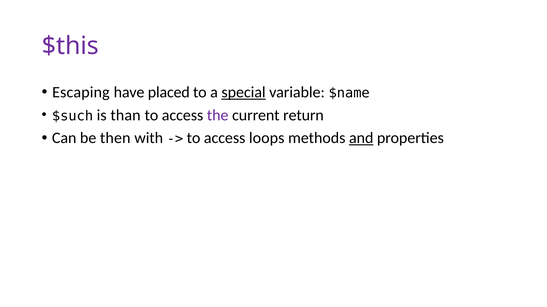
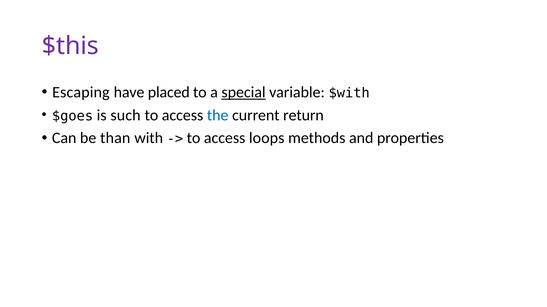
$name: $name -> $with
$such: $such -> $goes
than: than -> such
the colour: purple -> blue
then: then -> than
and underline: present -> none
